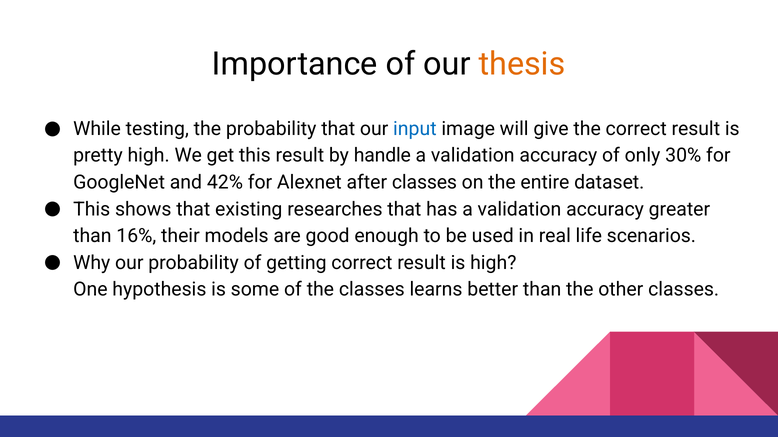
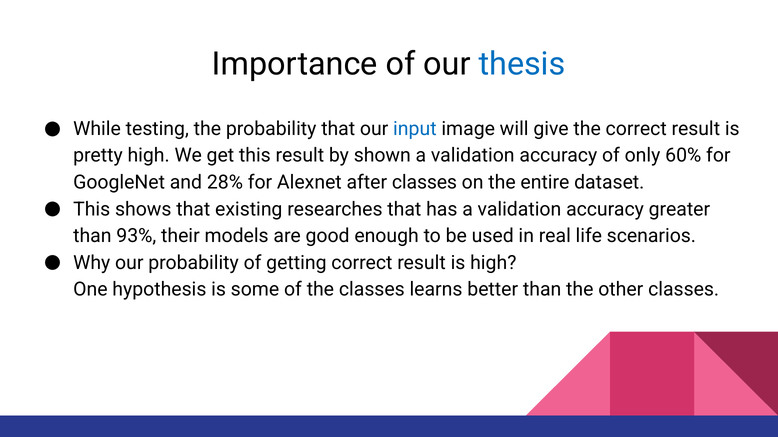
thesis colour: orange -> blue
handle: handle -> shown
30%: 30% -> 60%
42%: 42% -> 28%
16%: 16% -> 93%
